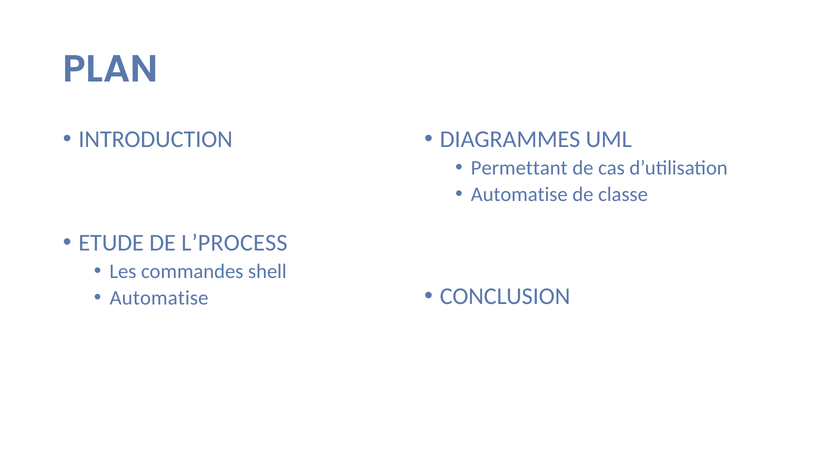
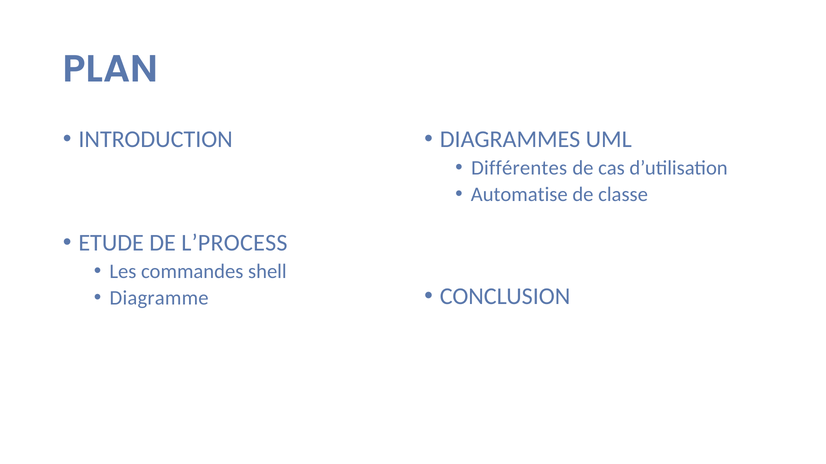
Permettant: Permettant -> Différentes
Automatise at (159, 298): Automatise -> Diagramme
